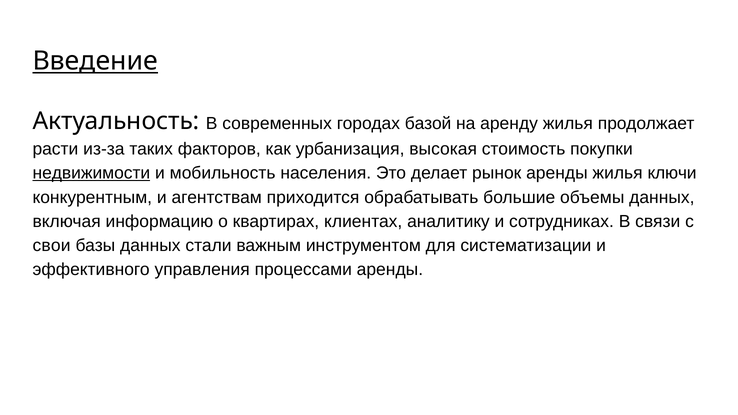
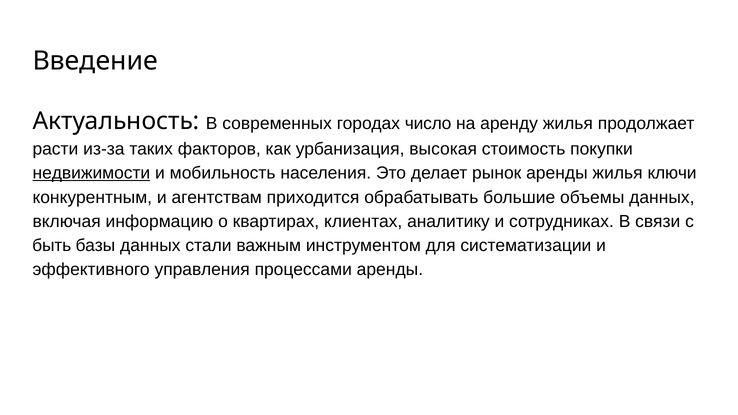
Введение underline: present -> none
базой: базой -> число
свои: свои -> быть
